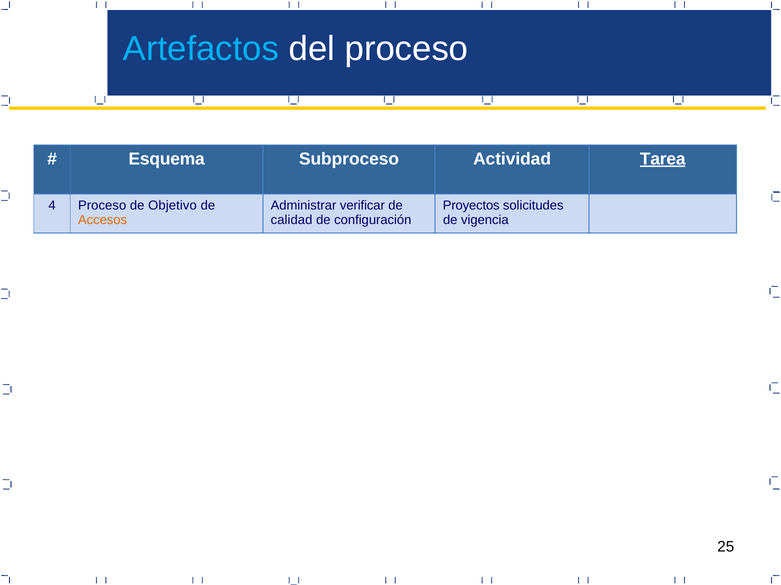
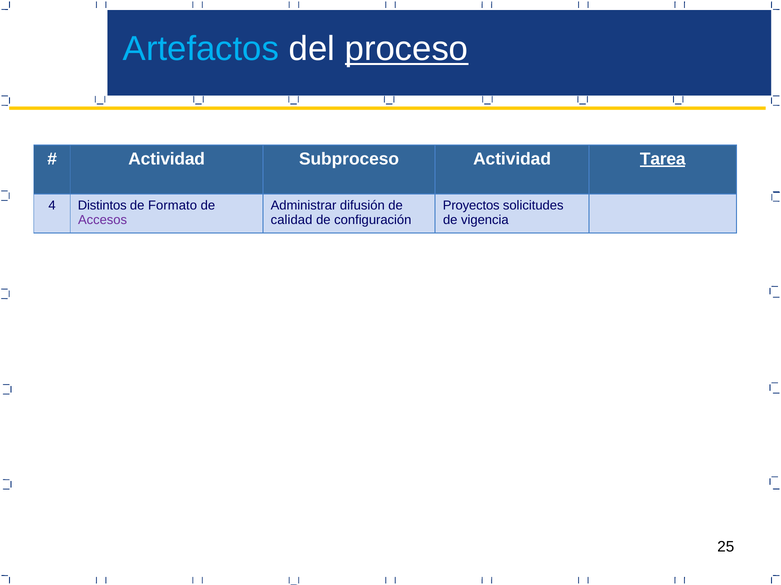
proceso at (407, 49) underline: none -> present
Esquema at (167, 159): Esquema -> Actividad
4 Proceso: Proceso -> Distintos
Objetivo: Objetivo -> Formato
verificar: verificar -> difusión
Accesos colour: orange -> purple
